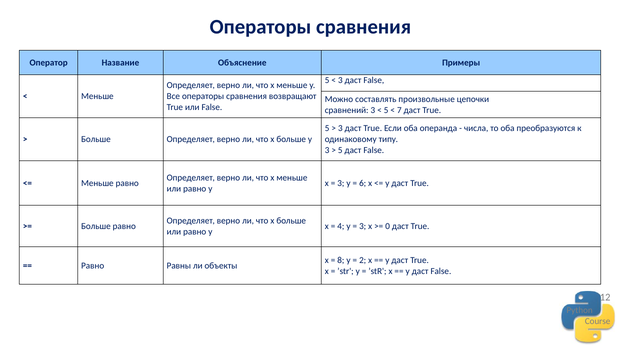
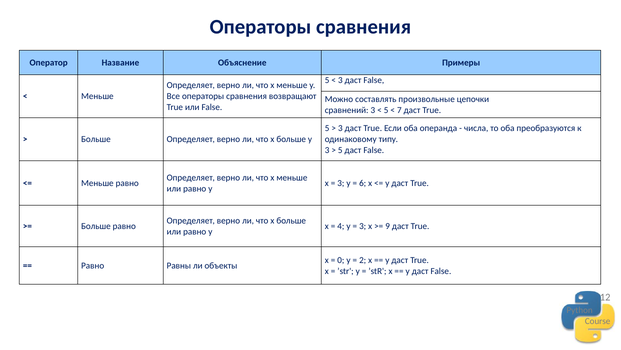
0: 0 -> 9
8: 8 -> 0
